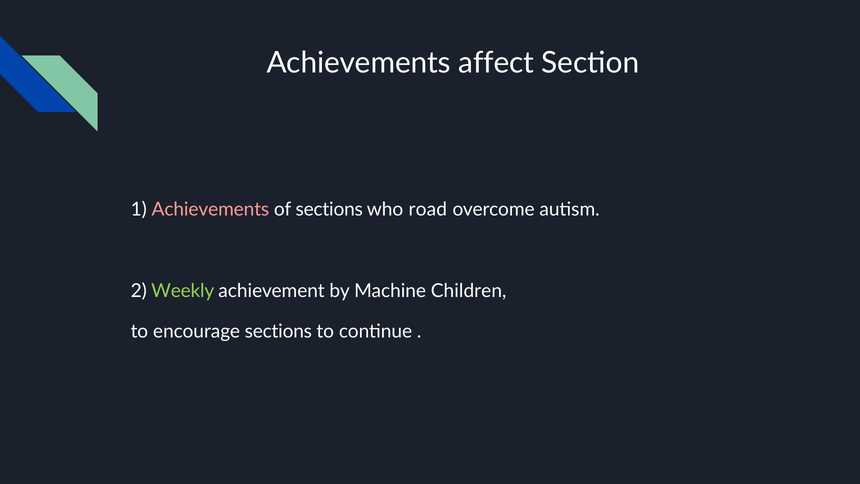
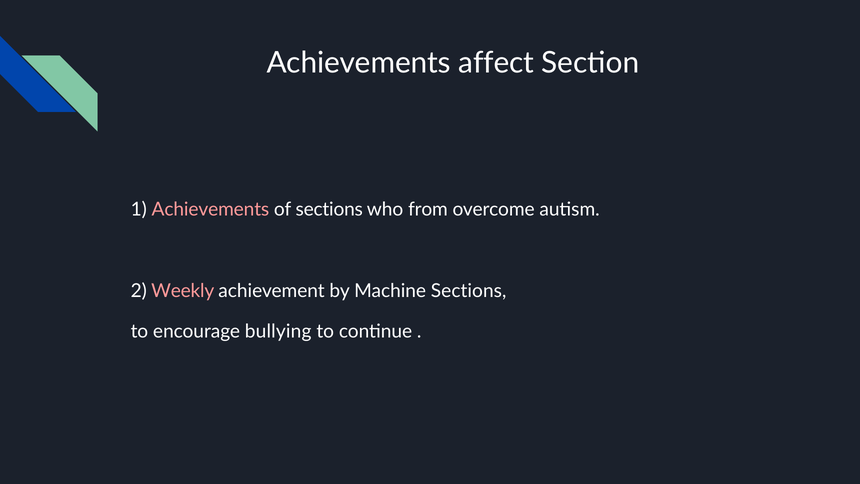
road: road -> from
Weekly colour: light green -> pink
Machine Children: Children -> Sections
encourage sections: sections -> bullying
